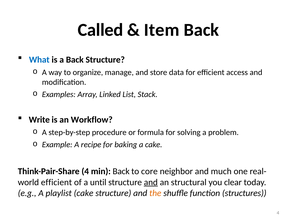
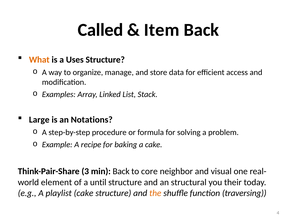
What colour: blue -> orange
a Back: Back -> Uses
Write: Write -> Large
Workflow: Workflow -> Notations
Think-Pair-Share 4: 4 -> 3
much: much -> visual
efficient at (56, 182): efficient -> element
and at (151, 182) underline: present -> none
clear: clear -> their
structures: structures -> traversing
